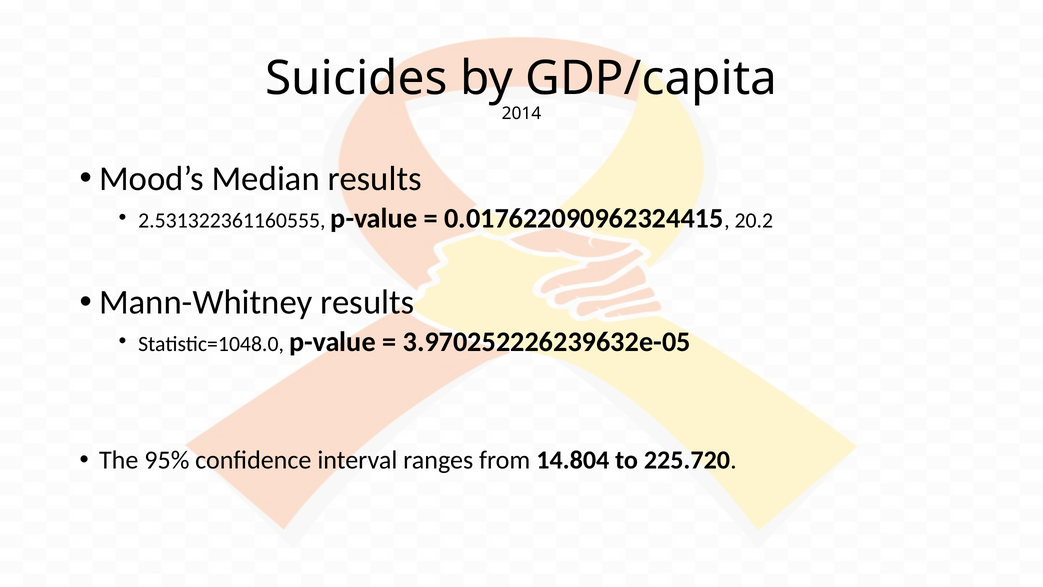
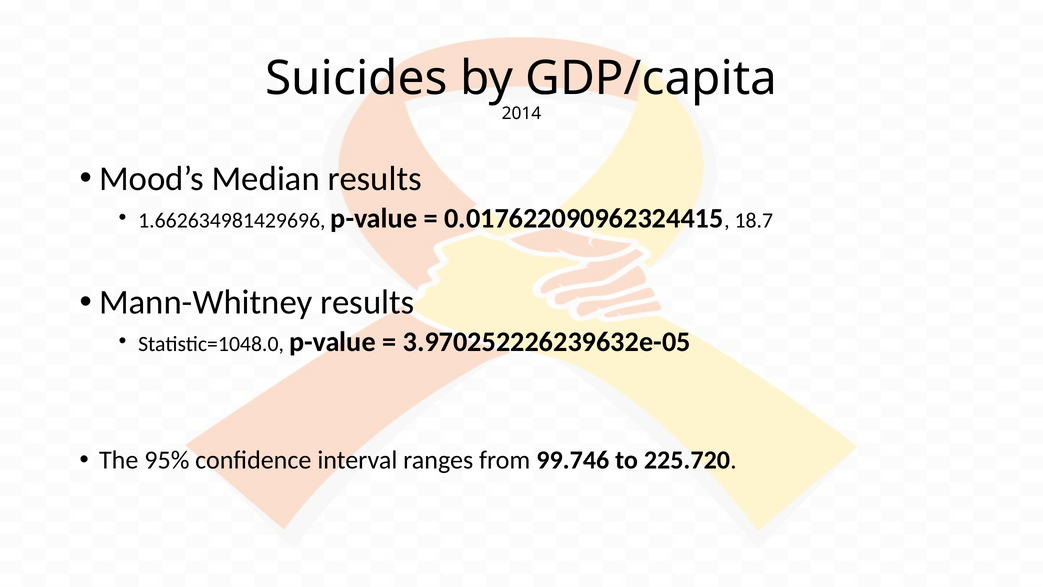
2.531322361160555: 2.531322361160555 -> 1.662634981429696
20.2: 20.2 -> 18.7
14.804: 14.804 -> 99.746
